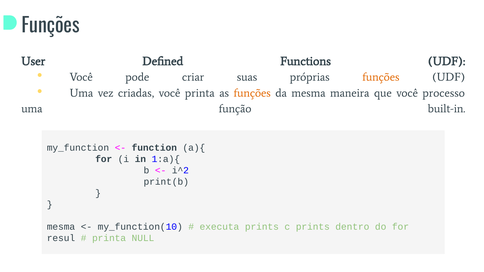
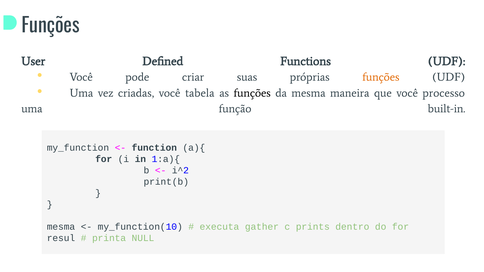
você printa: printa -> tabela
funções at (252, 93) colour: orange -> black
executa prints: prints -> gather
